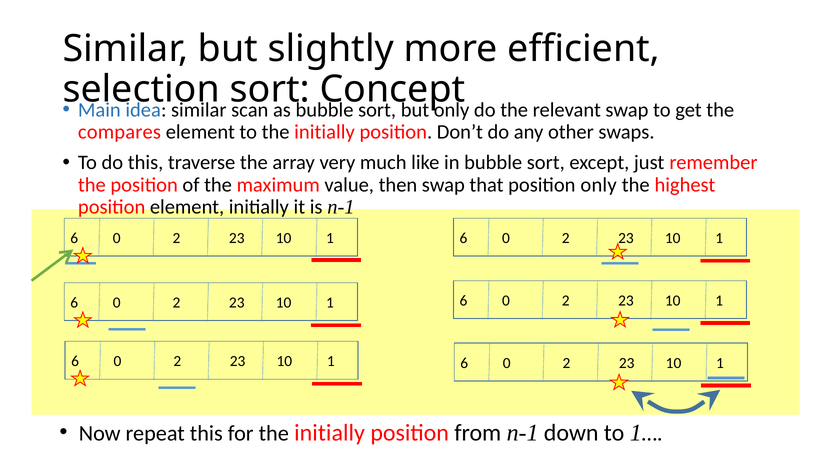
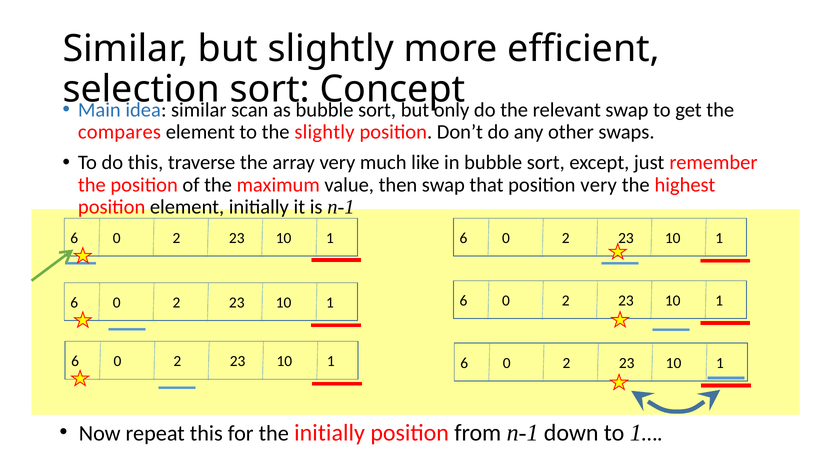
to the initially: initially -> slightly
position only: only -> very
